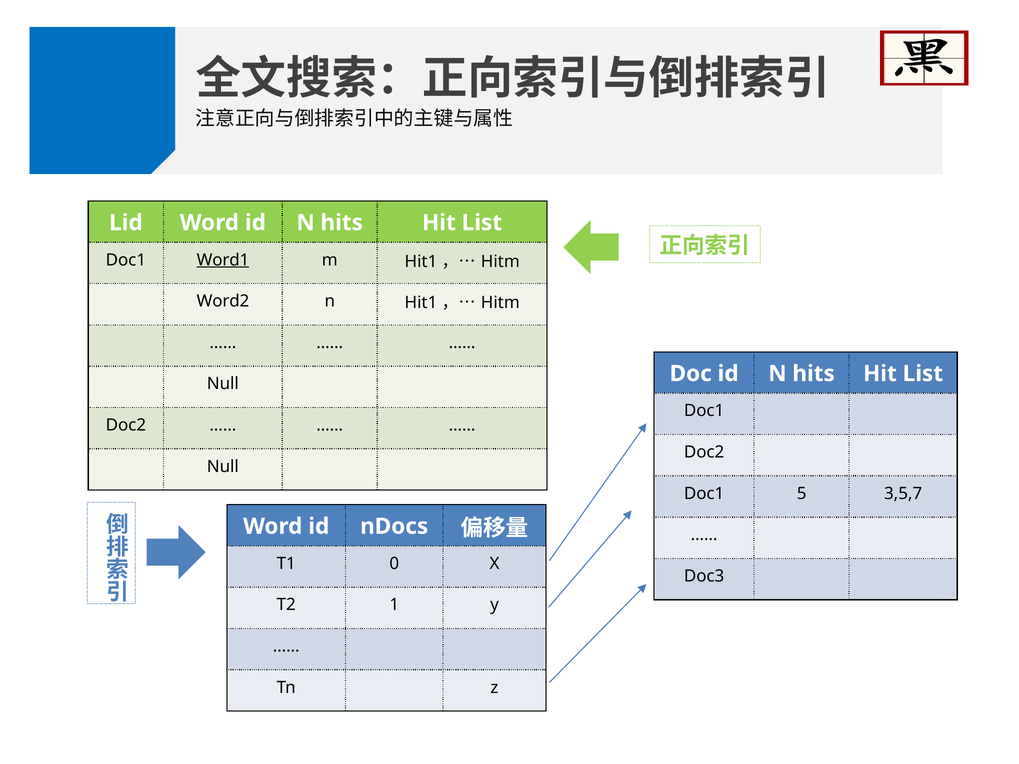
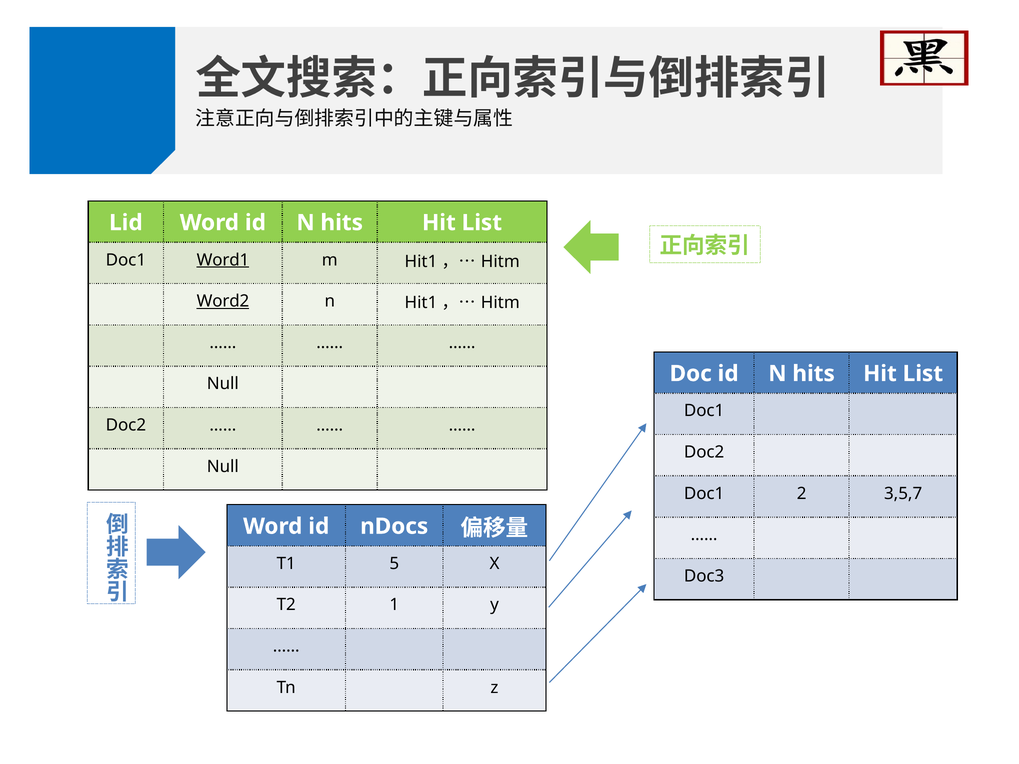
Word2 underline: none -> present
5: 5 -> 2
0: 0 -> 5
